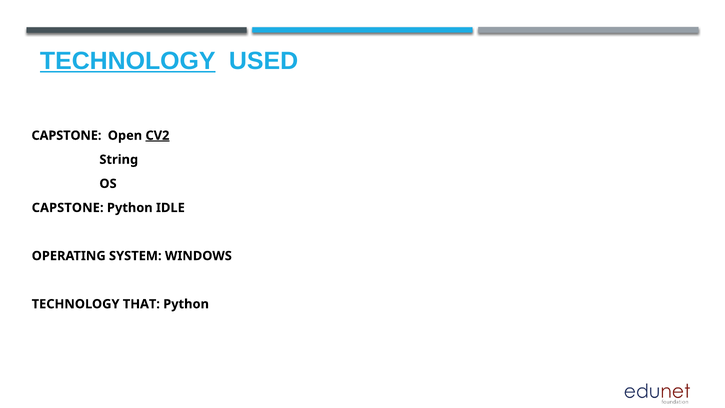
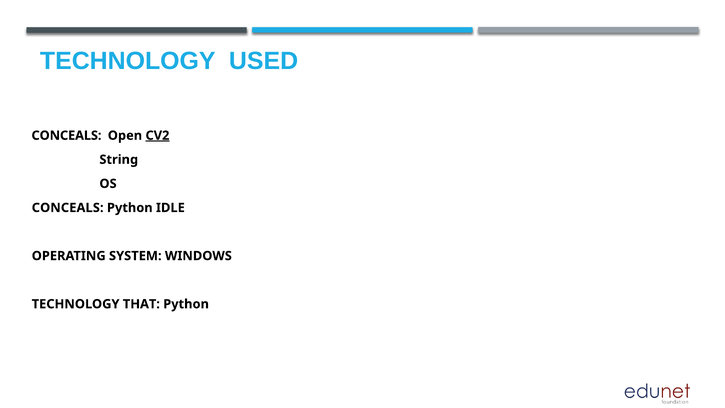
TECHNOLOGY at (128, 61) underline: present -> none
CAPSTONE at (66, 135): CAPSTONE -> CONCEALS
CAPSTONE at (68, 208): CAPSTONE -> CONCEALS
